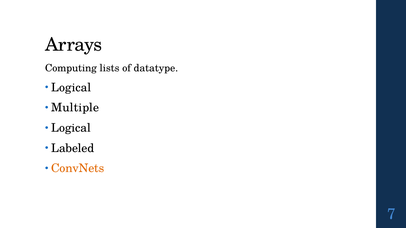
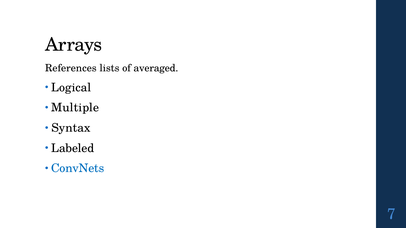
Computing: Computing -> References
datatype: datatype -> averaged
Logical at (71, 128): Logical -> Syntax
ConvNets colour: orange -> blue
